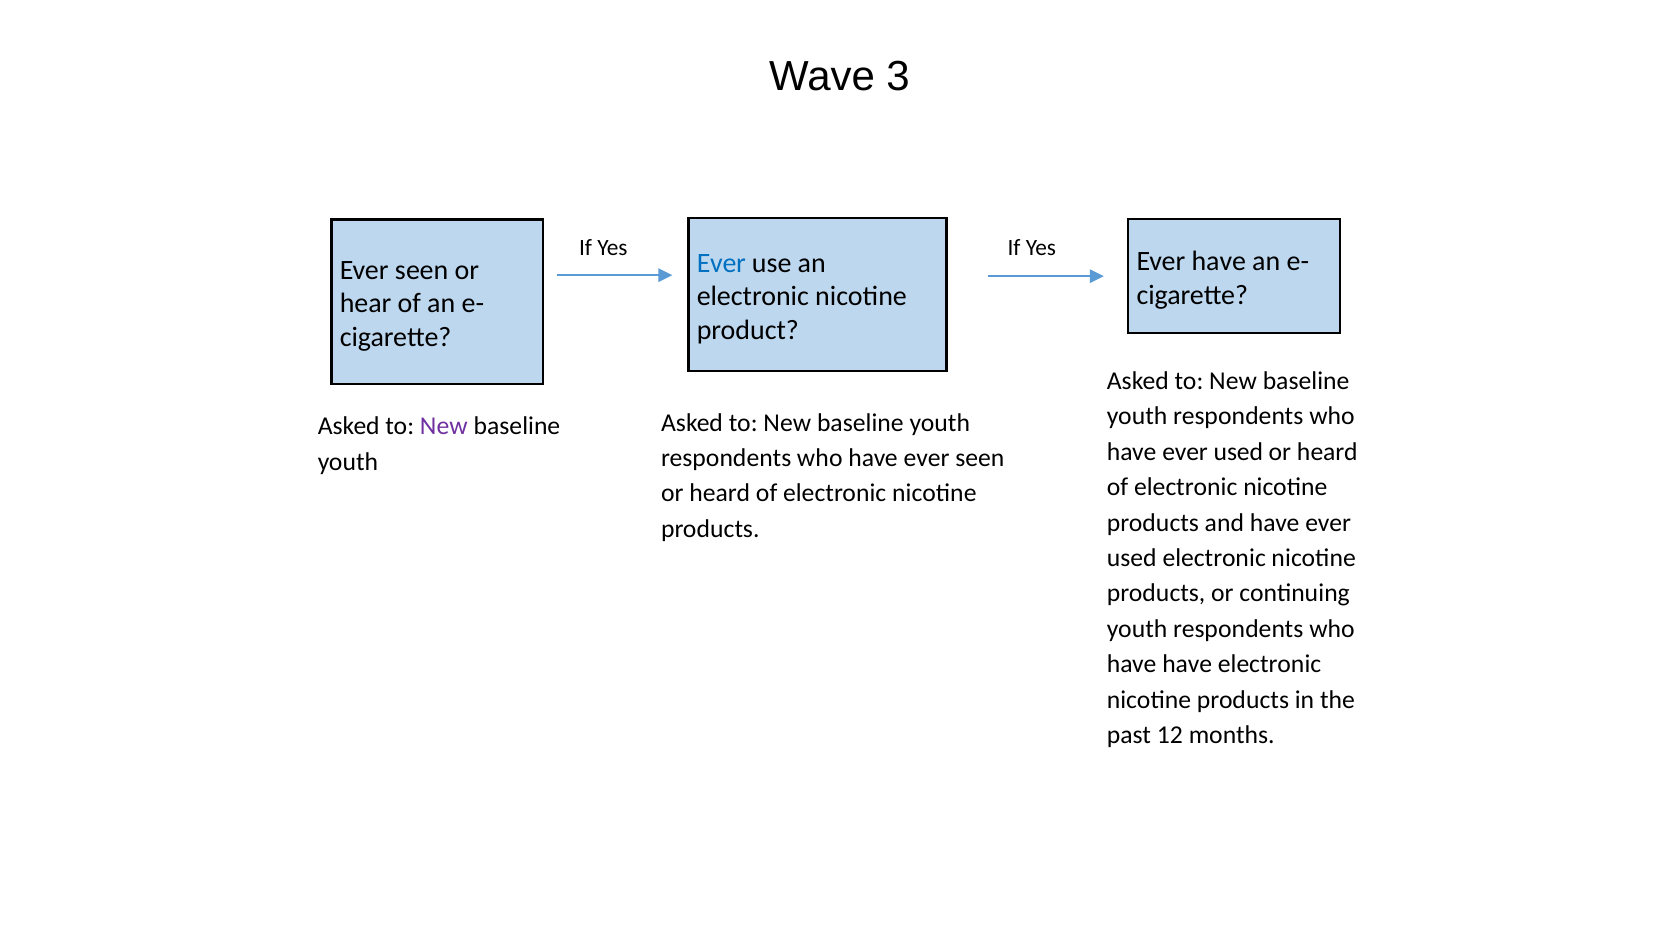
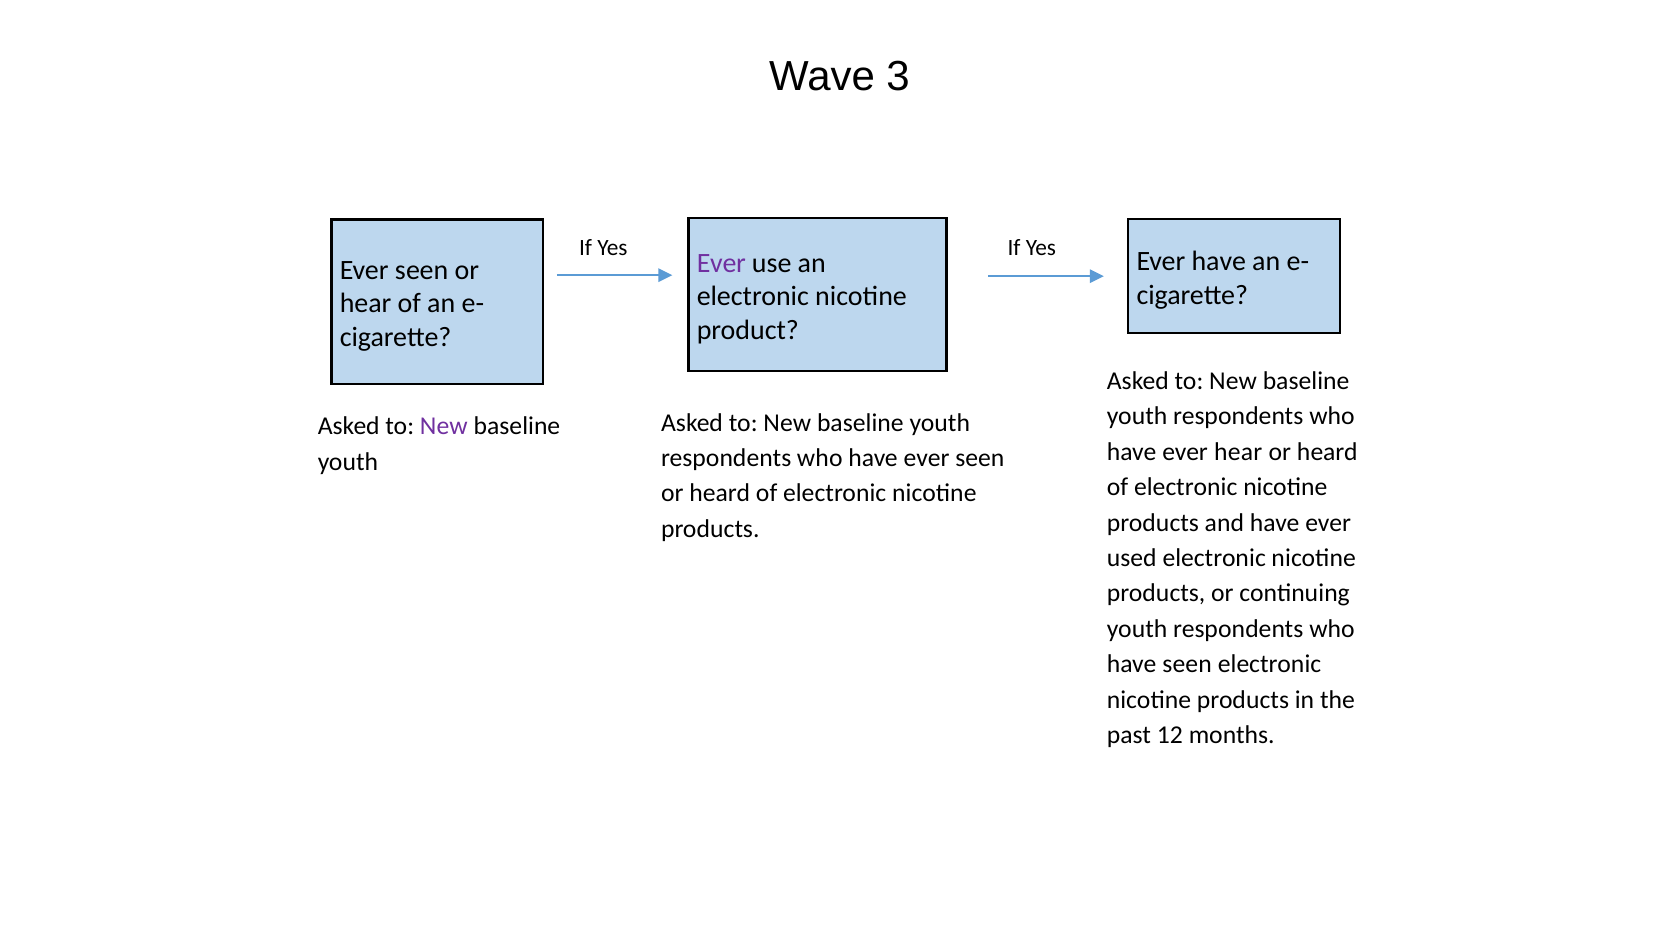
Ever at (721, 263) colour: blue -> purple
used at (1238, 452): used -> hear
have have: have -> seen
